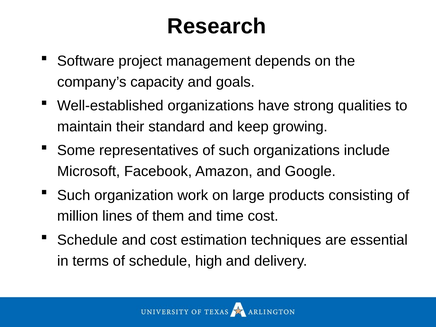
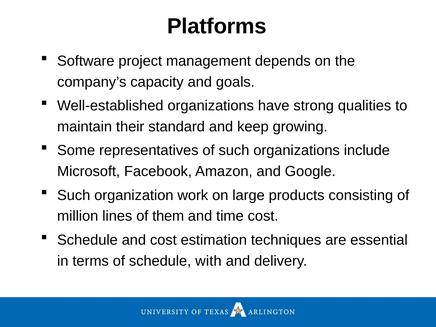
Research: Research -> Platforms
high: high -> with
